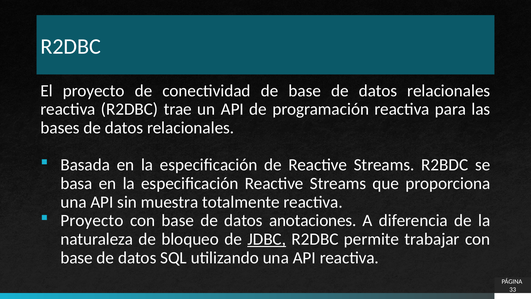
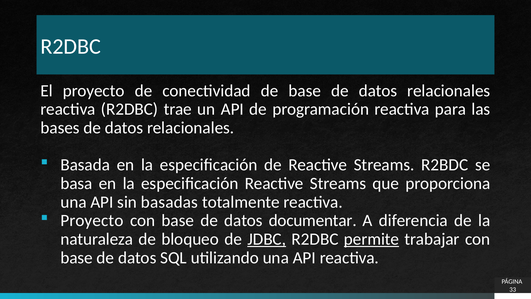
muestra: muestra -> basadas
anotaciones: anotaciones -> documentar
permite underline: none -> present
